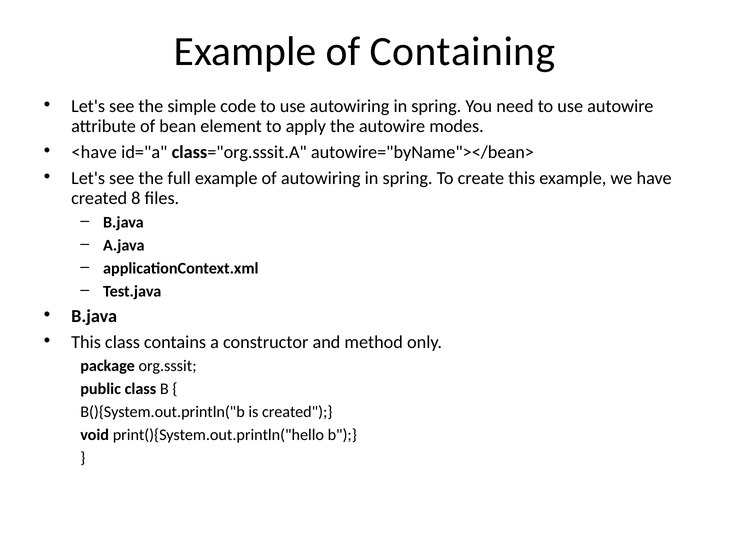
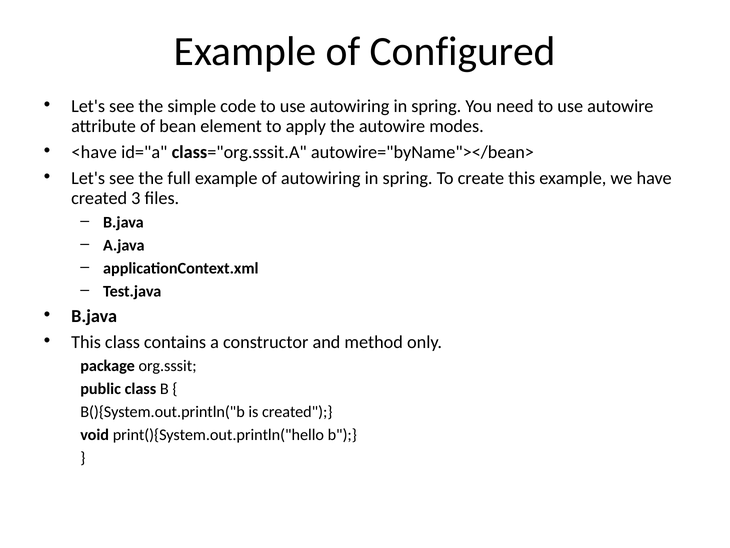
Containing: Containing -> Configured
8: 8 -> 3
